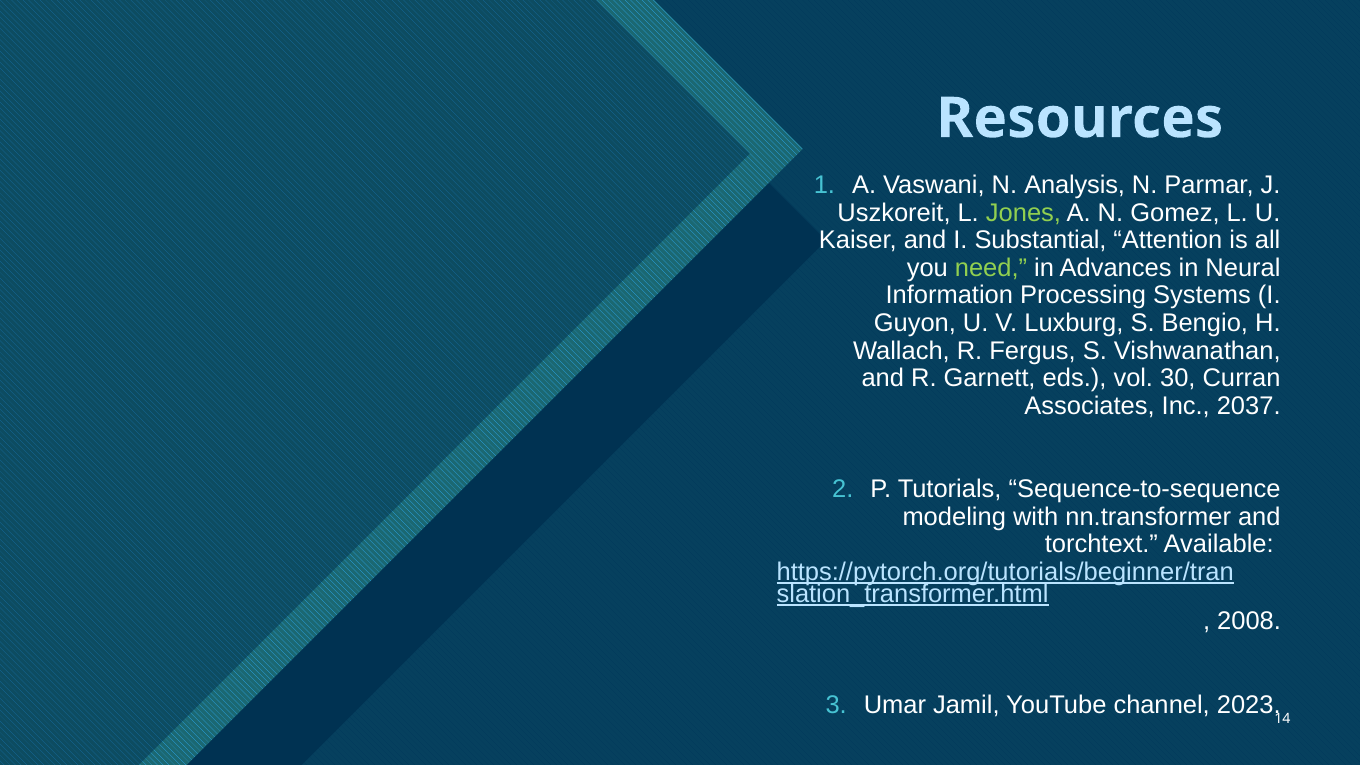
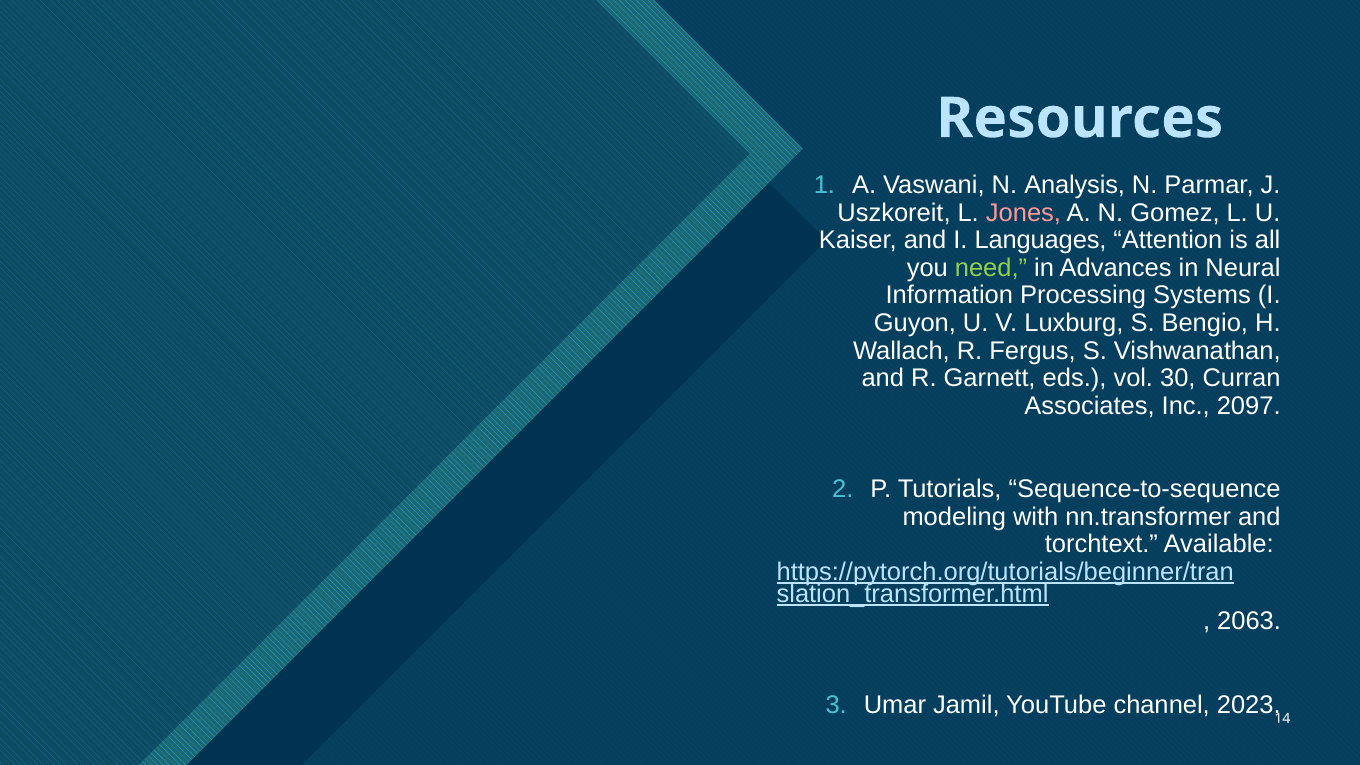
Jones colour: light green -> pink
Substantial: Substantial -> Languages
2037: 2037 -> 2097
2008: 2008 -> 2063
